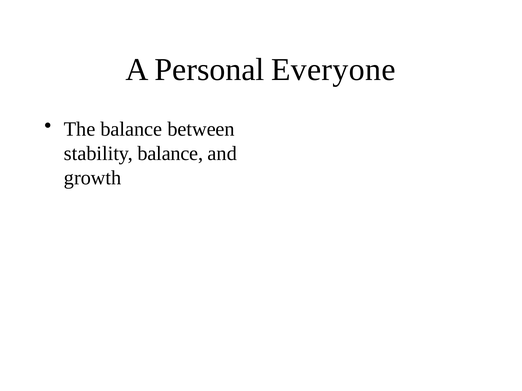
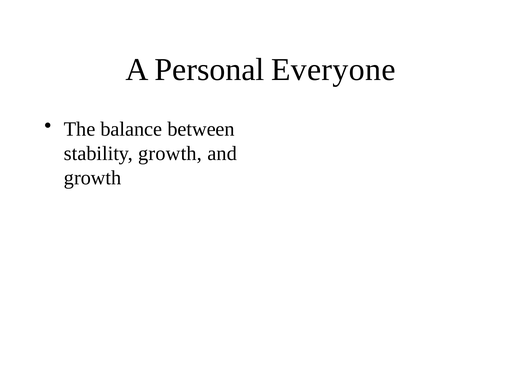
stability balance: balance -> growth
